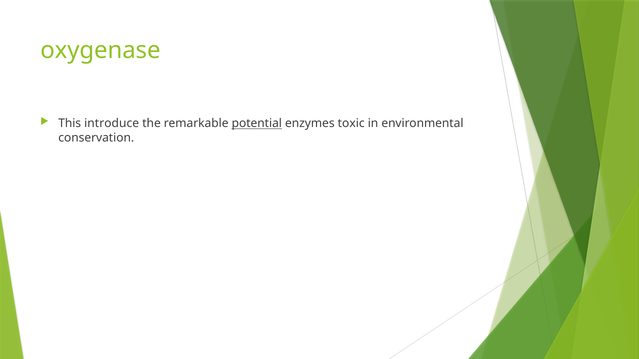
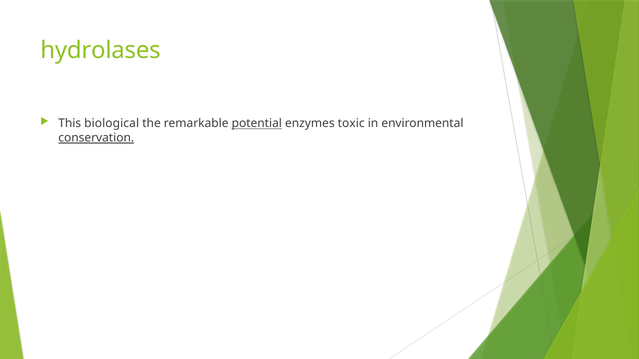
oxygenase: oxygenase -> hydrolases
introduce: introduce -> biological
conservation underline: none -> present
